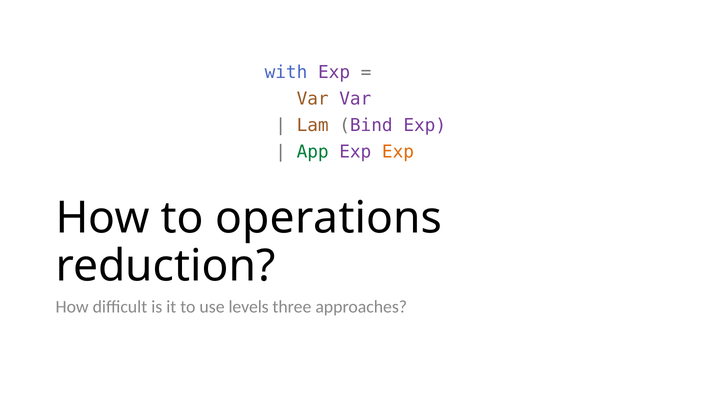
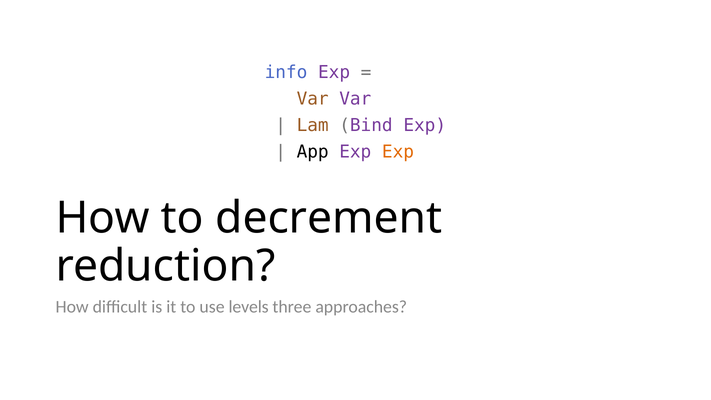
with: with -> info
App colour: green -> black
operations: operations -> decrement
